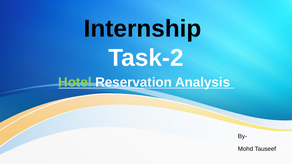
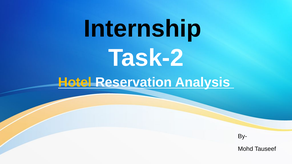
Hotel colour: light green -> yellow
